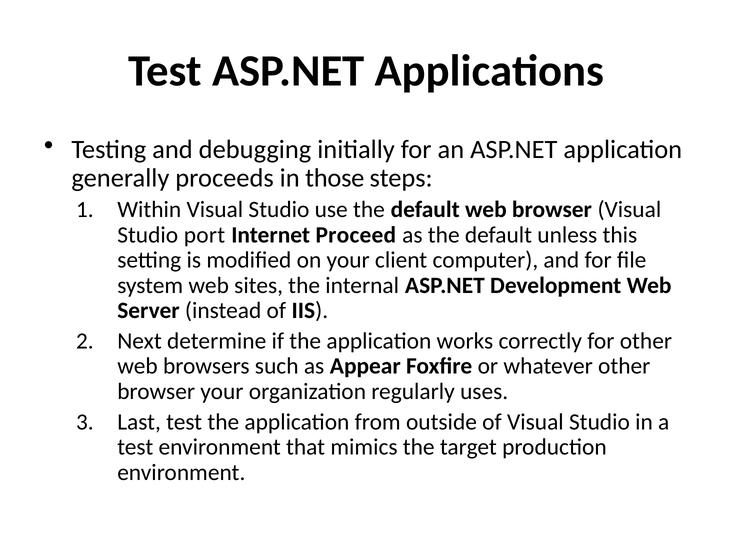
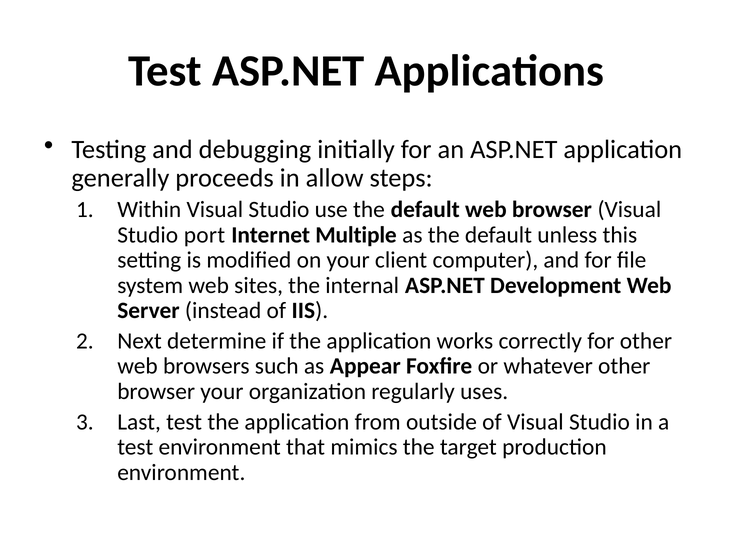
those: those -> allow
Proceed: Proceed -> Multiple
